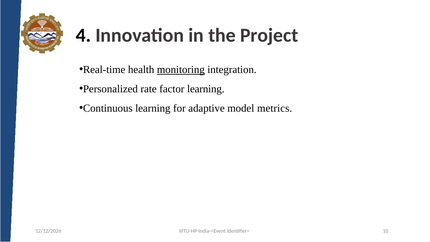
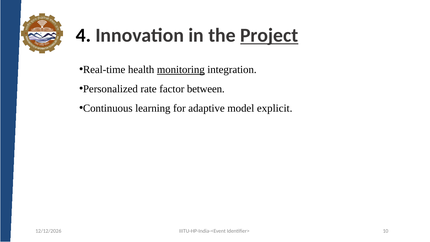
Project underline: none -> present
factor learning: learning -> between
metrics: metrics -> explicit
